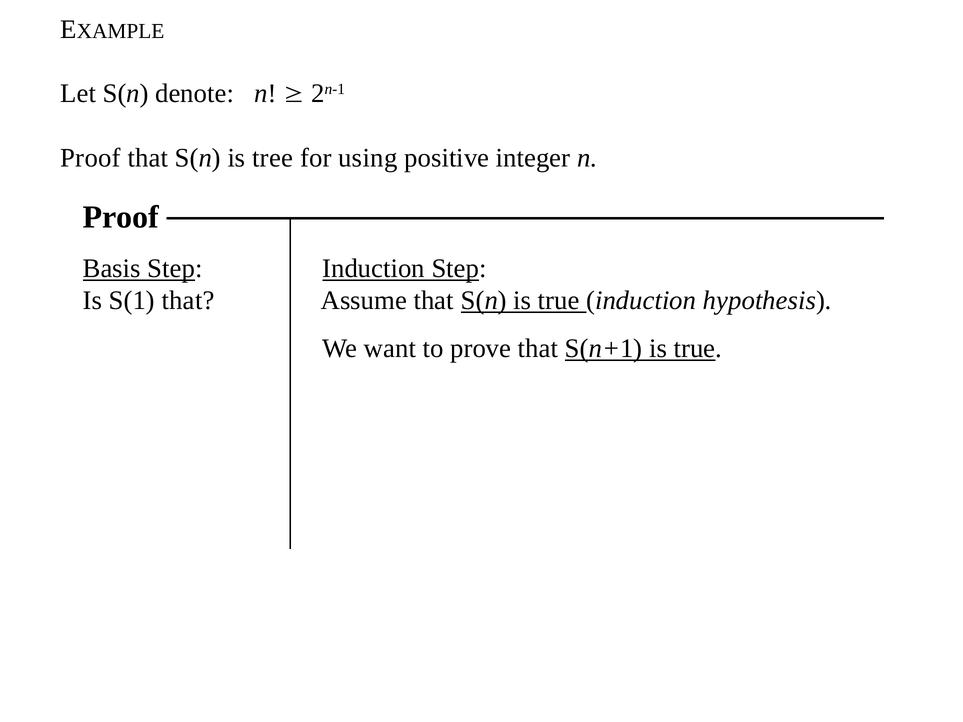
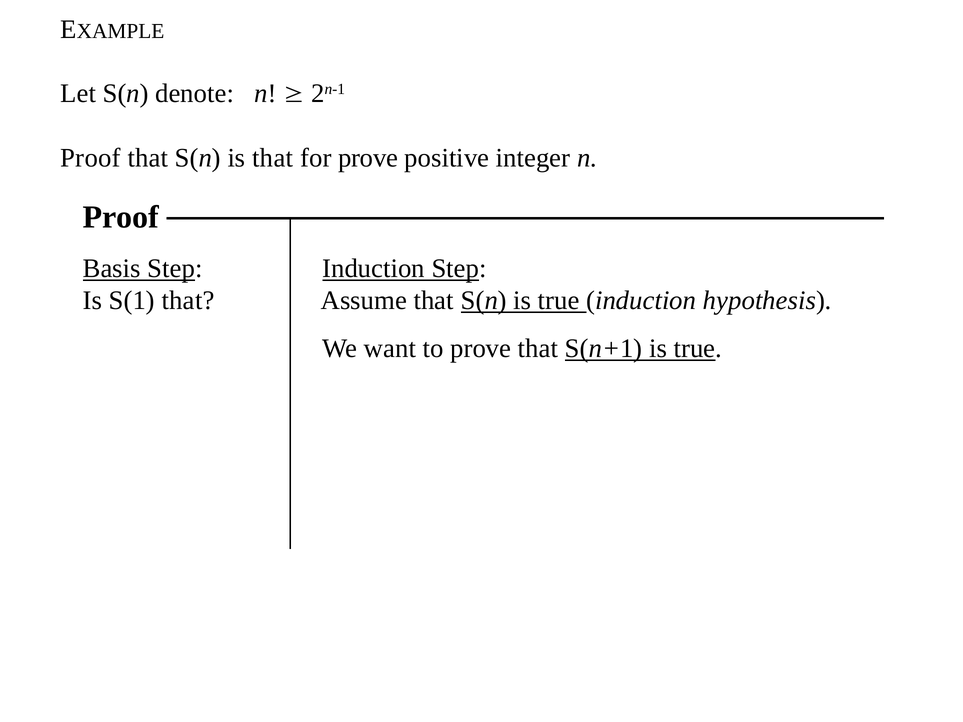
is tree: tree -> that
for using: using -> prove
